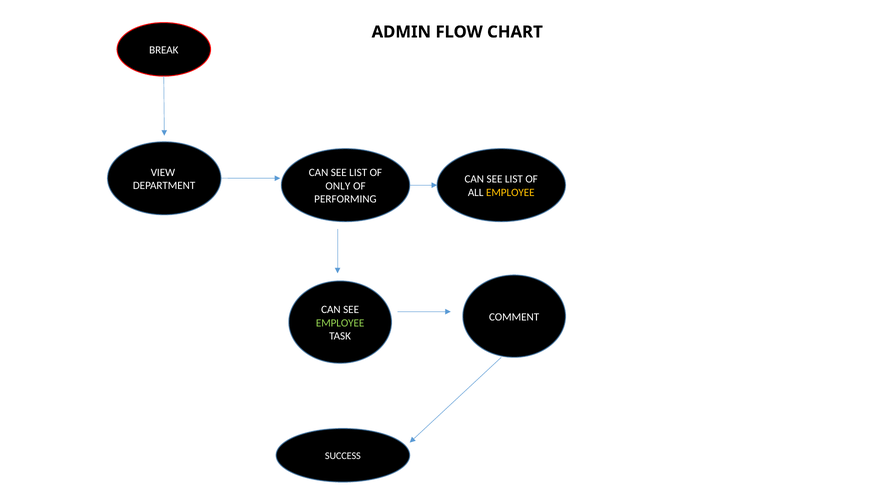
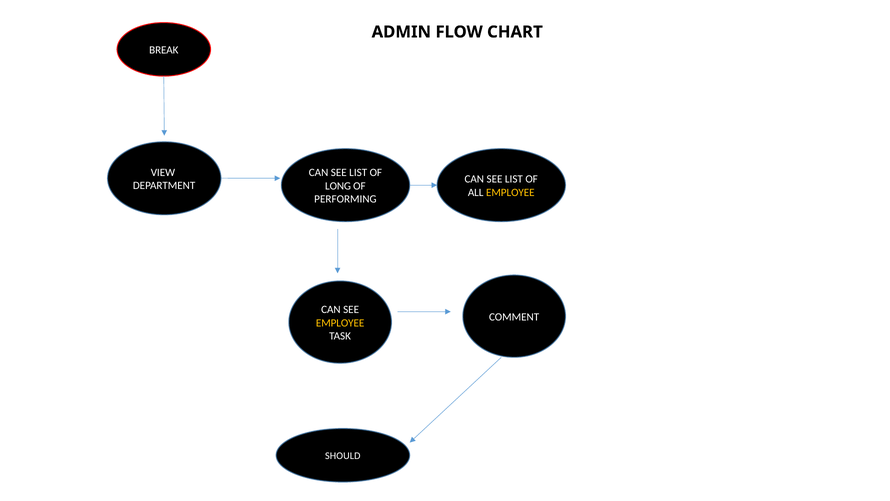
ONLY: ONLY -> LONG
EMPLOYEE at (340, 323) colour: light green -> yellow
SUCCESS: SUCCESS -> SHOULD
